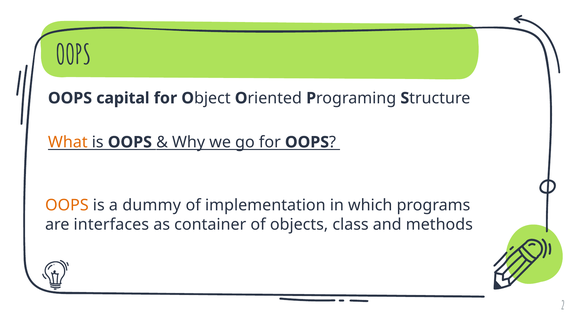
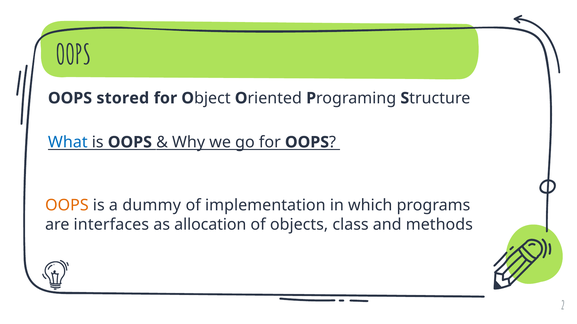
capital: capital -> stored
What colour: orange -> blue
container: container -> allocation
